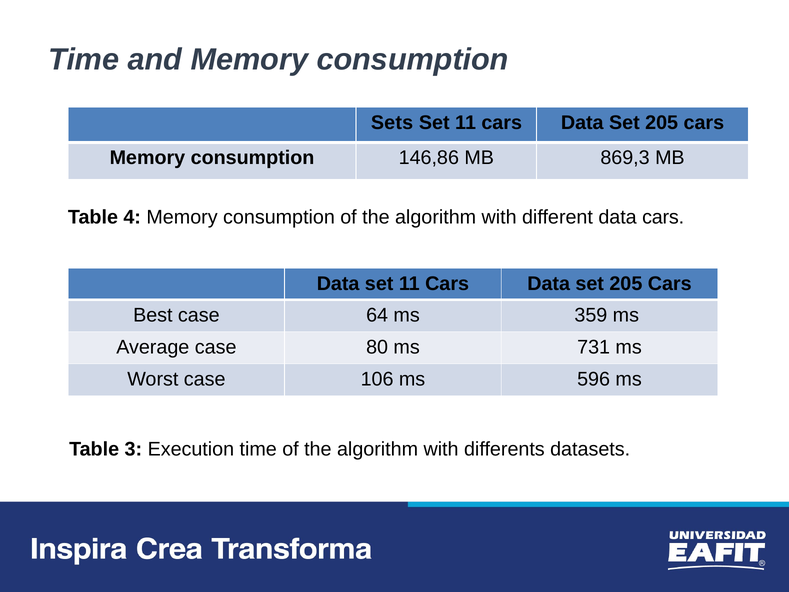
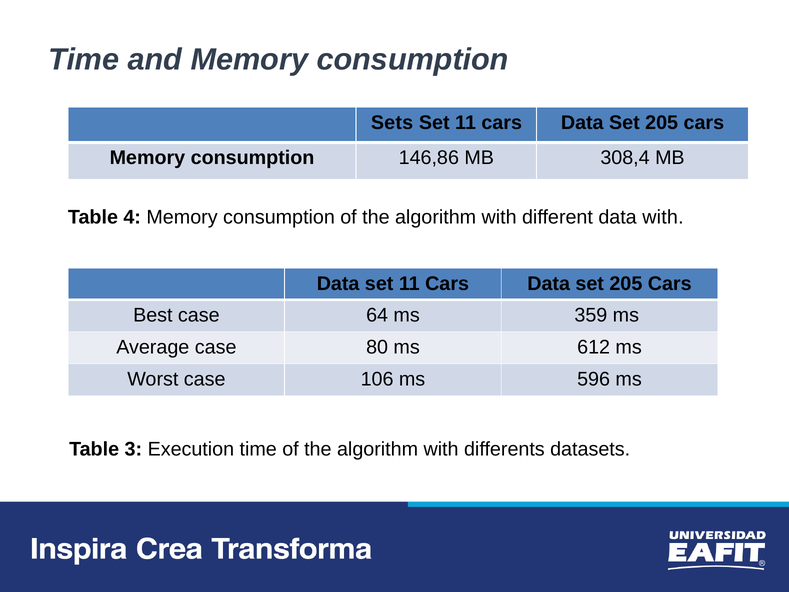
869,3: 869,3 -> 308,4
data cars: cars -> with
731: 731 -> 612
